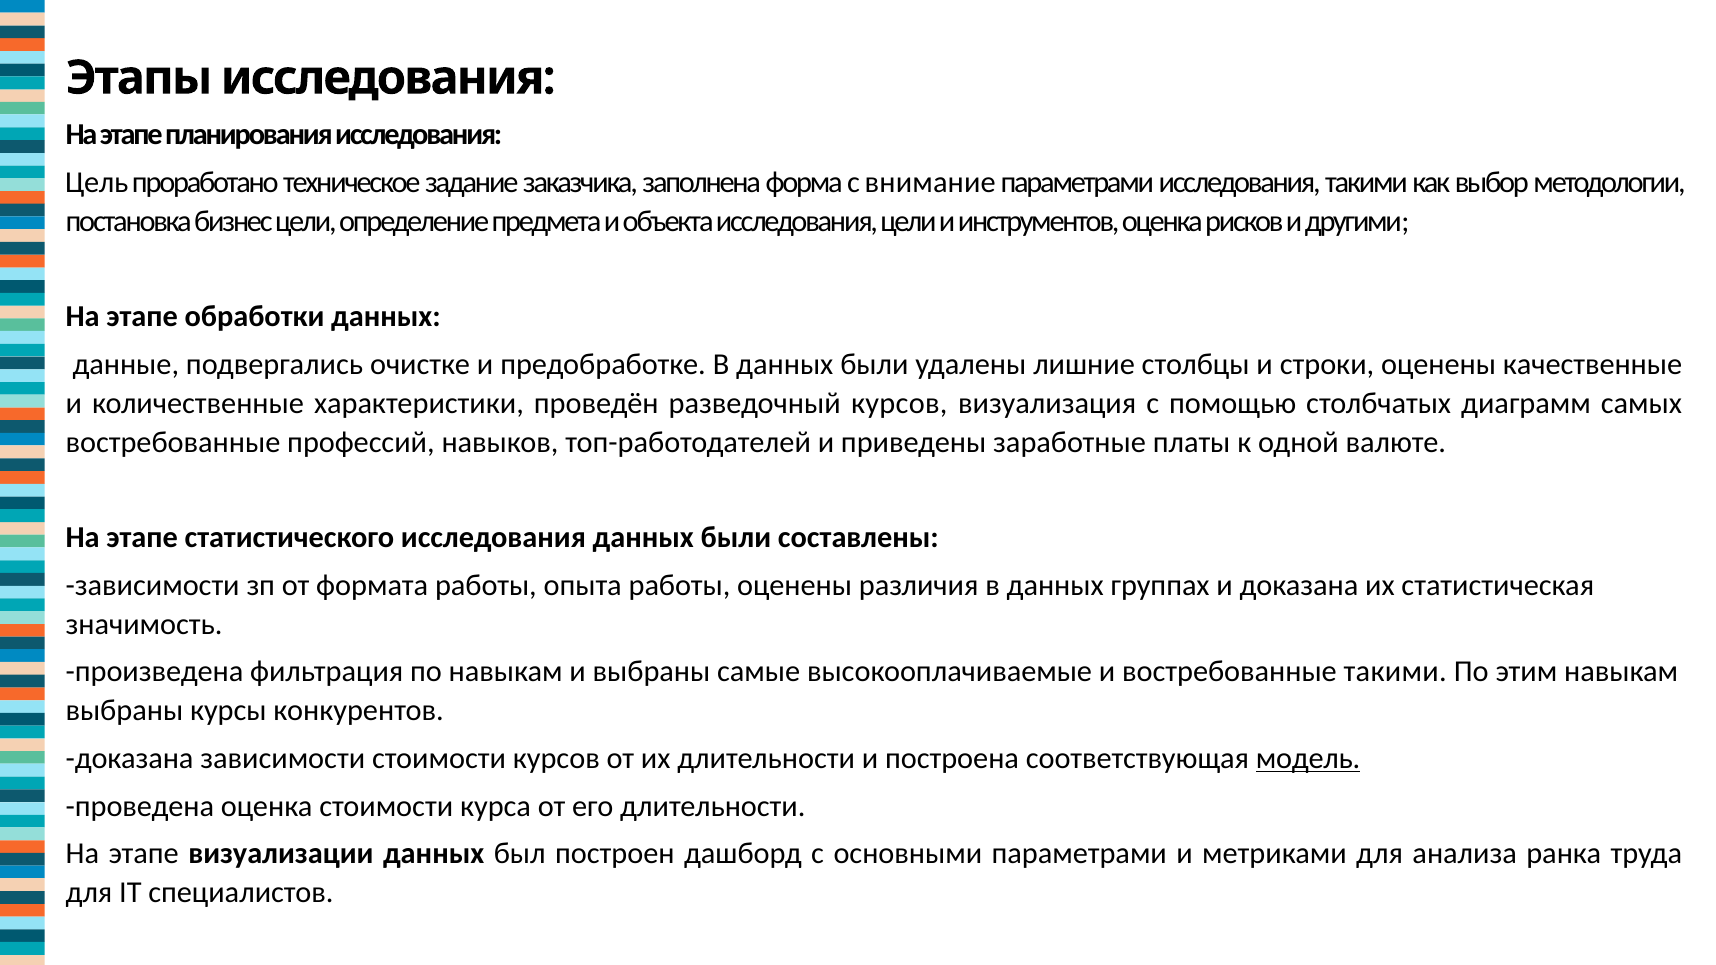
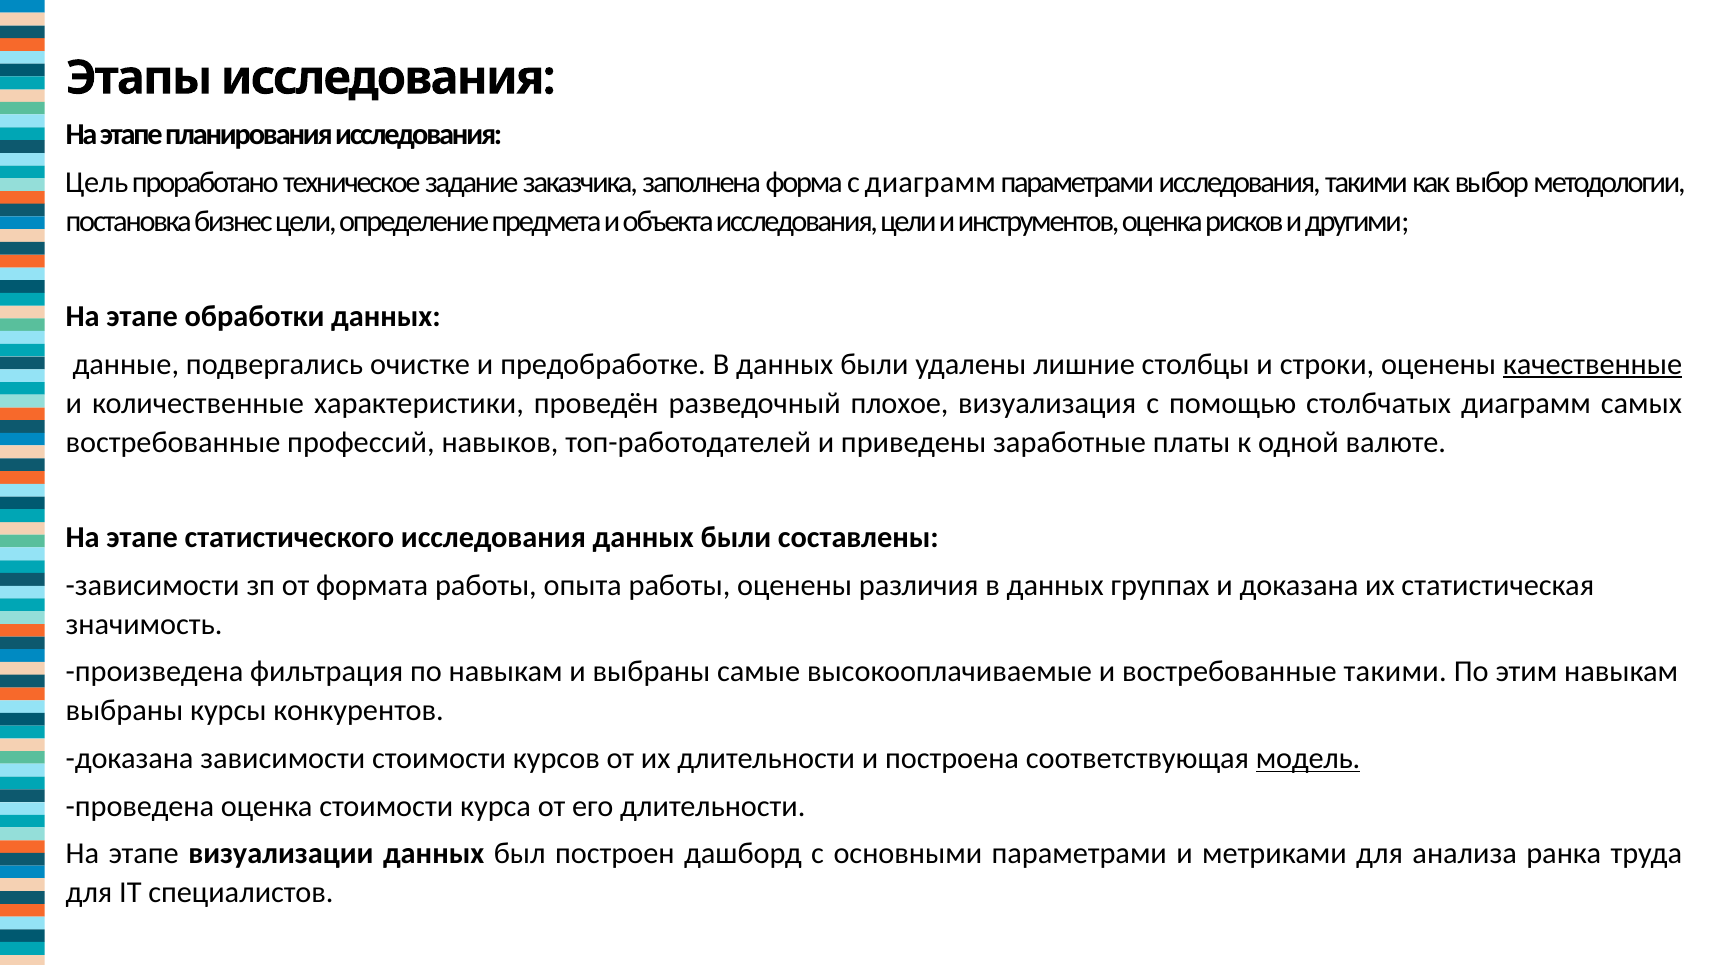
с внимание: внимание -> диаграмм
качественные underline: none -> present
разведочный курсов: курсов -> плохое
